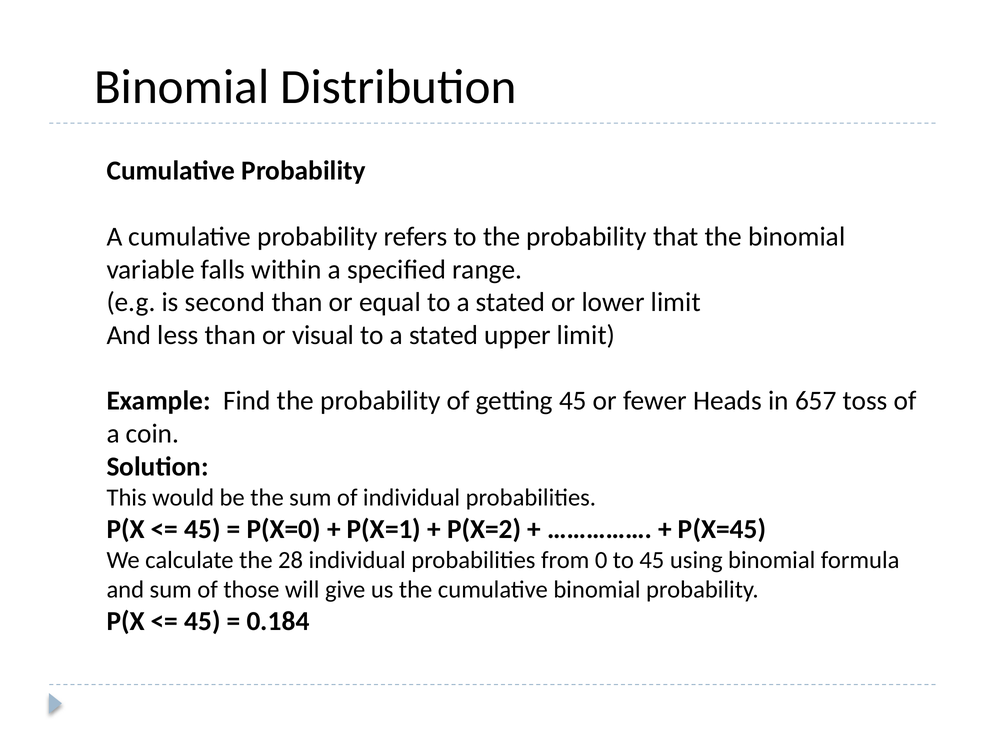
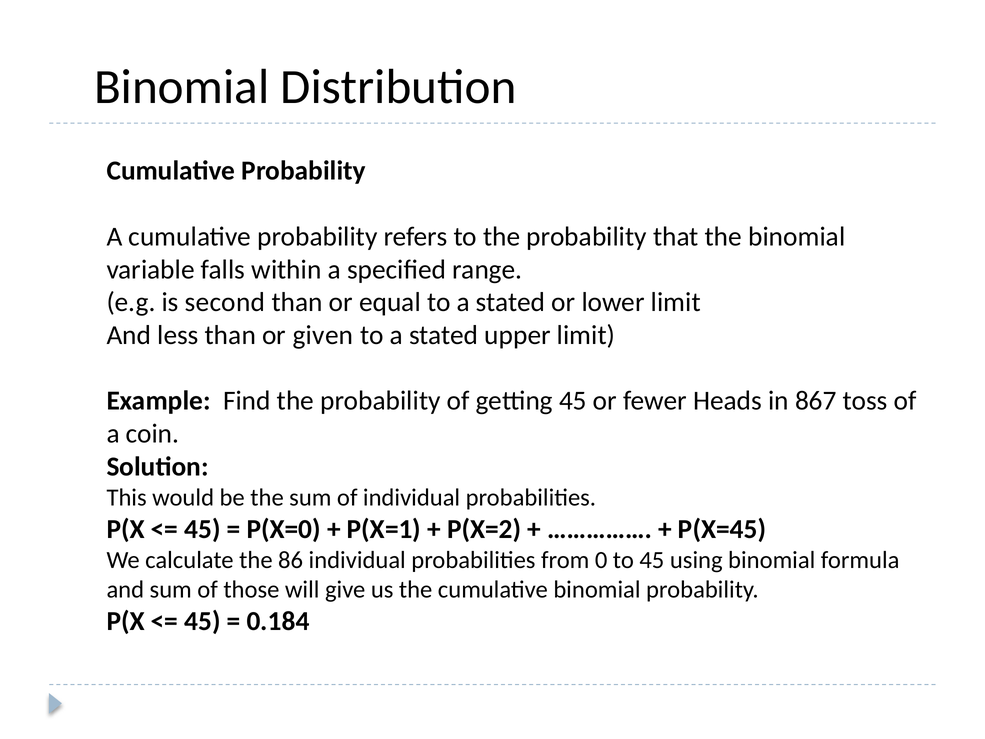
visual: visual -> given
657: 657 -> 867
28: 28 -> 86
